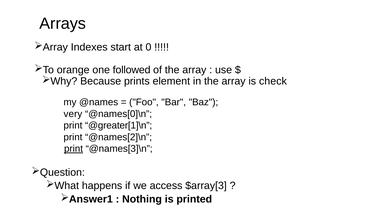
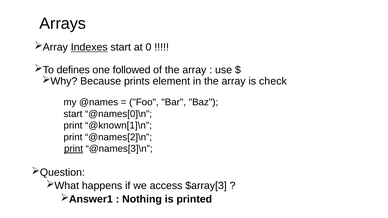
Indexes underline: none -> present
orange: orange -> defines
very at (73, 114): very -> start
@greater[1]\n: @greater[1]\n -> @known[1]\n
